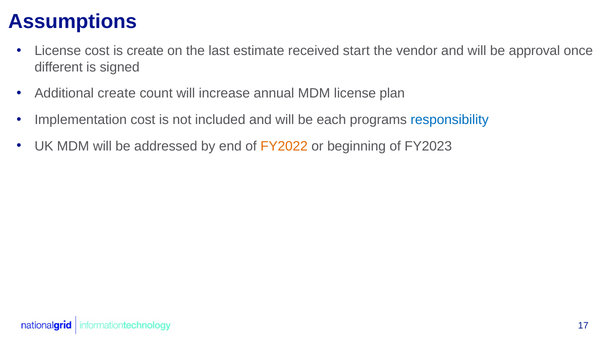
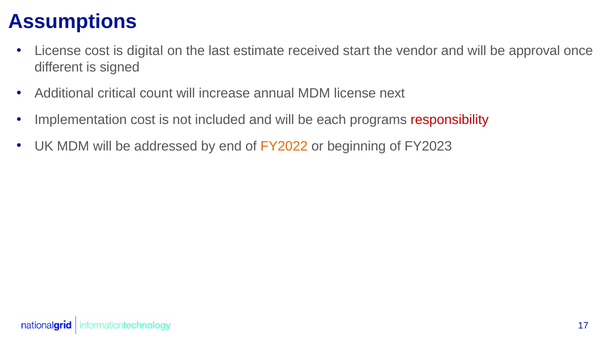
is create: create -> digital
Additional create: create -> critical
plan: plan -> next
responsibility colour: blue -> red
